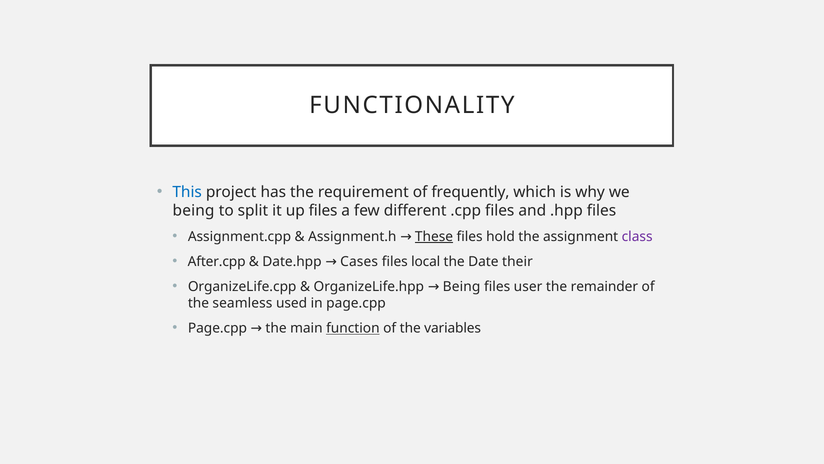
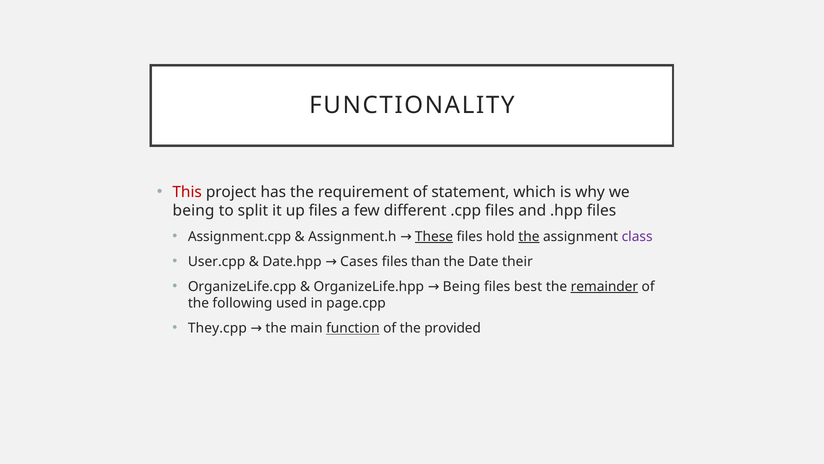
This colour: blue -> red
frequently: frequently -> statement
the at (529, 236) underline: none -> present
After.cpp: After.cpp -> User.cpp
local: local -> than
user: user -> best
remainder underline: none -> present
seamless: seamless -> following
Page.cpp at (217, 328): Page.cpp -> They.cpp
variables: variables -> provided
